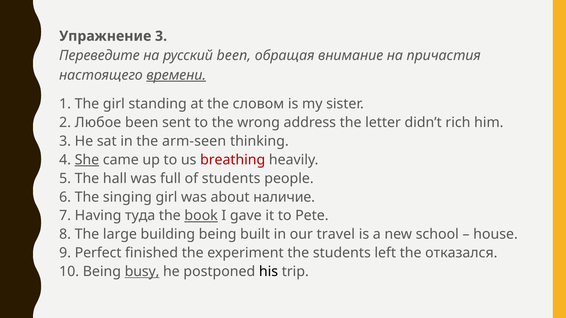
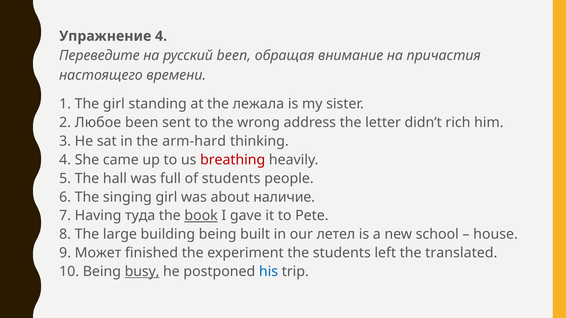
Упражнение 3: 3 -> 4
времени underline: present -> none
словом: словом -> лежала
arm-seen: arm-seen -> arm-hard
She underline: present -> none
travel: travel -> летел
Perfect: Perfect -> Может
отказался: отказался -> translated
his colour: black -> blue
